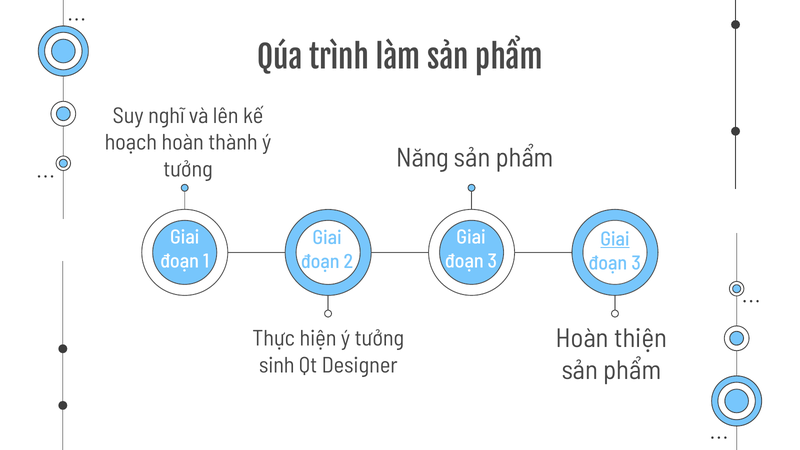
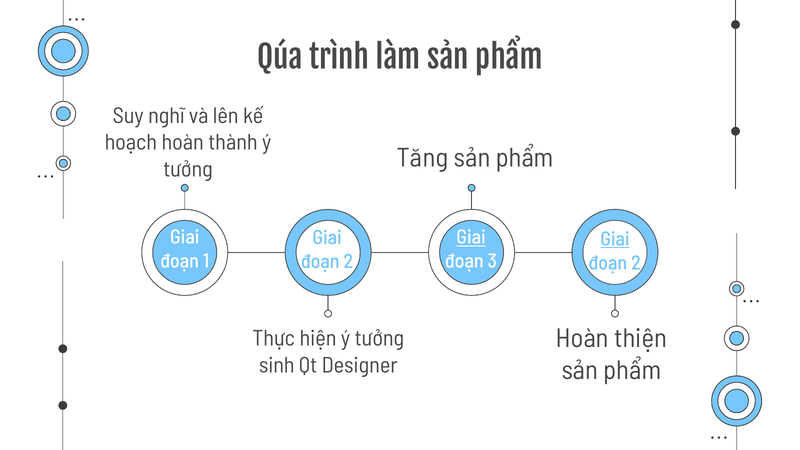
Năng: Năng -> Tăng
Giai at (471, 237) underline: none -> present
3 at (636, 263): 3 -> 2
